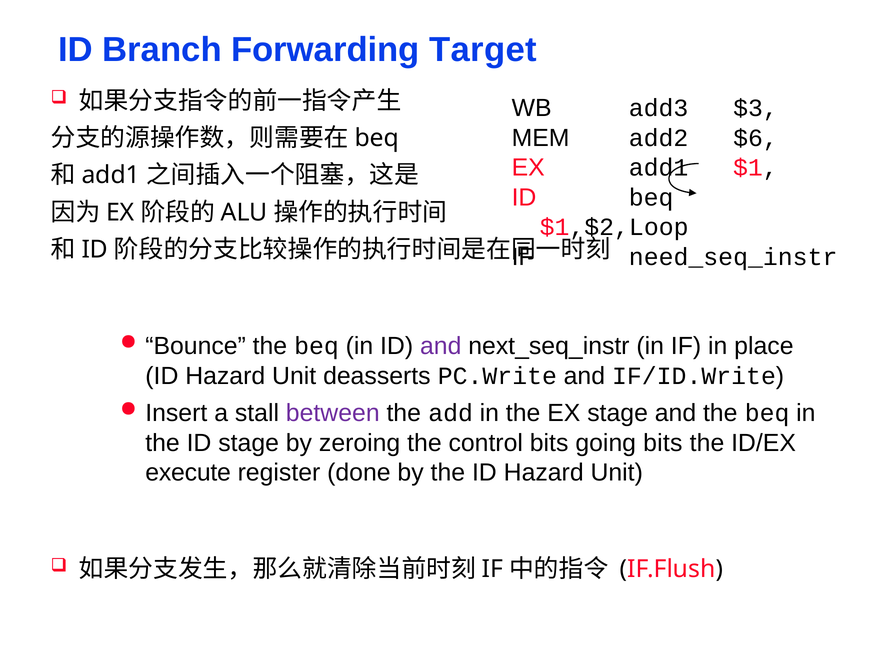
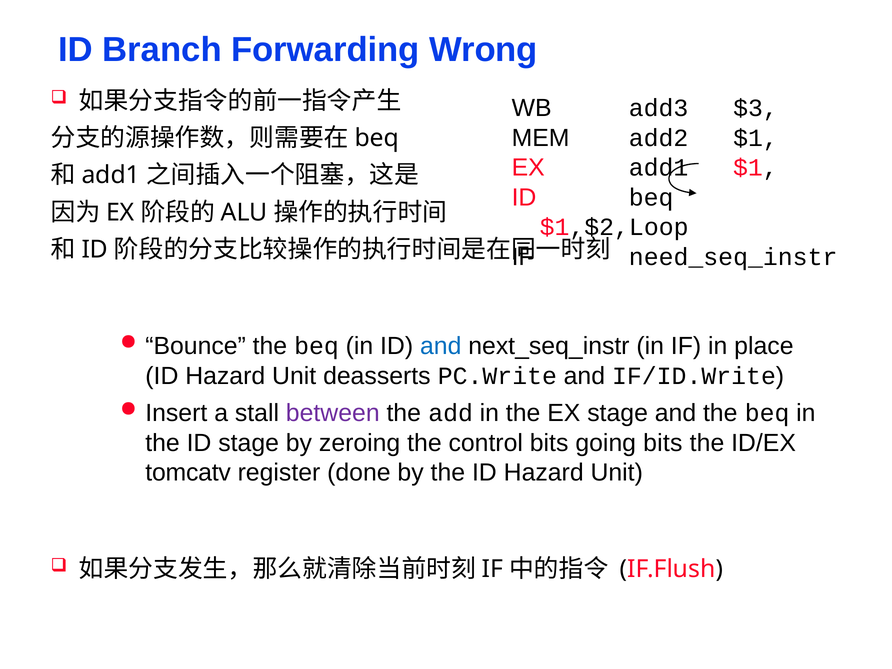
Target: Target -> Wrong
add2 $6: $6 -> $1
and at (441, 346) colour: purple -> blue
execute: execute -> tomcatv
